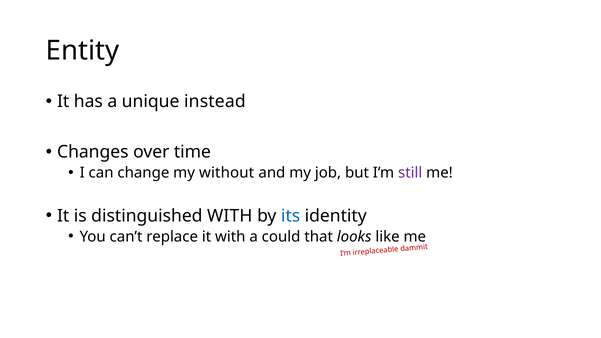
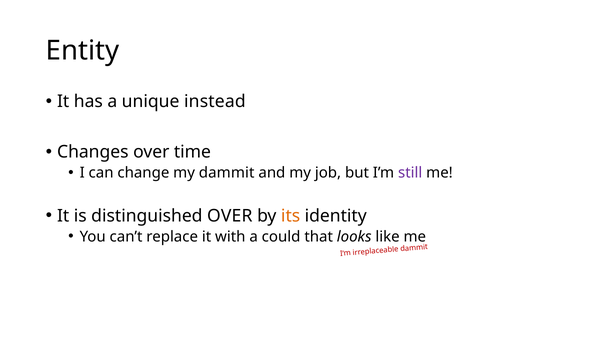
my without: without -> dammit
distinguished WITH: WITH -> OVER
its colour: blue -> orange
